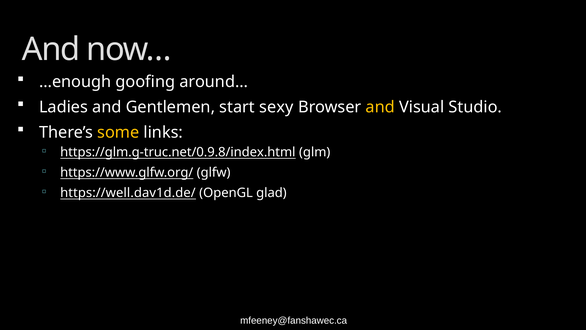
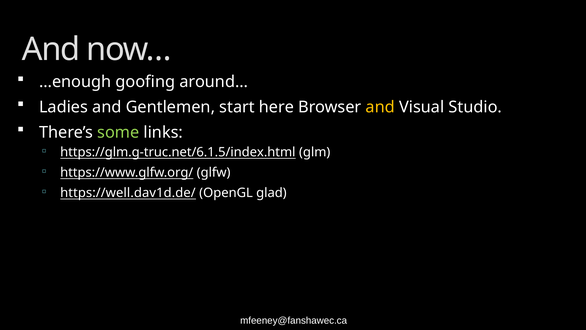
sexy: sexy -> here
some colour: yellow -> light green
https://glm.g-truc.net/0.9.8/index.html: https://glm.g-truc.net/0.9.8/index.html -> https://glm.g-truc.net/6.1.5/index.html
